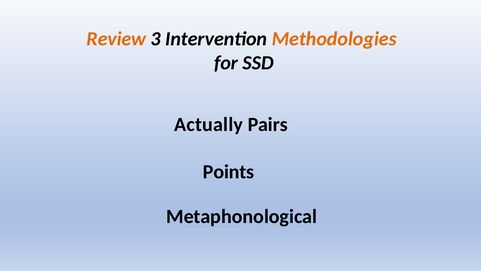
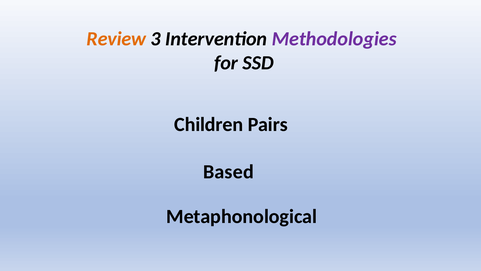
Methodologies colour: orange -> purple
Actually: Actually -> Children
Points: Points -> Based
